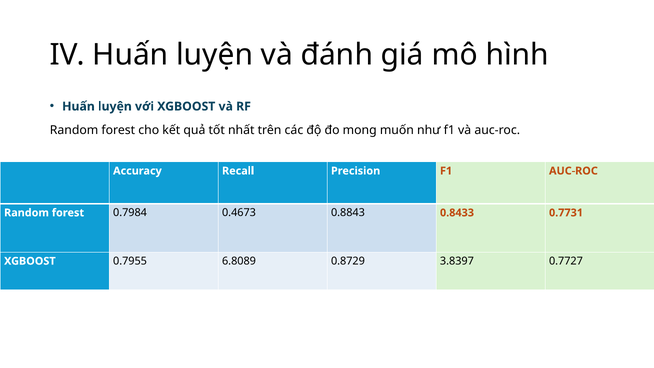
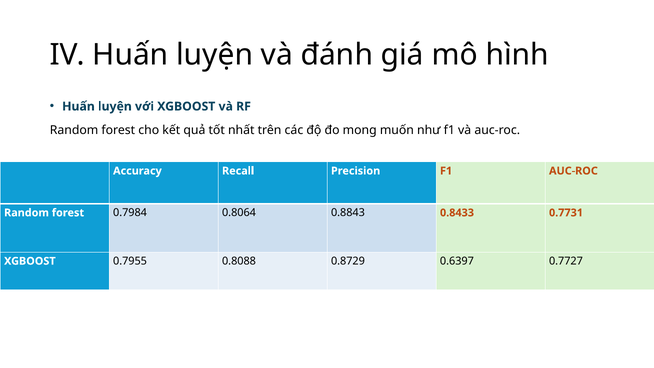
0.4673: 0.4673 -> 0.8064
6.8089: 6.8089 -> 0.8088
3.8397: 3.8397 -> 0.6397
